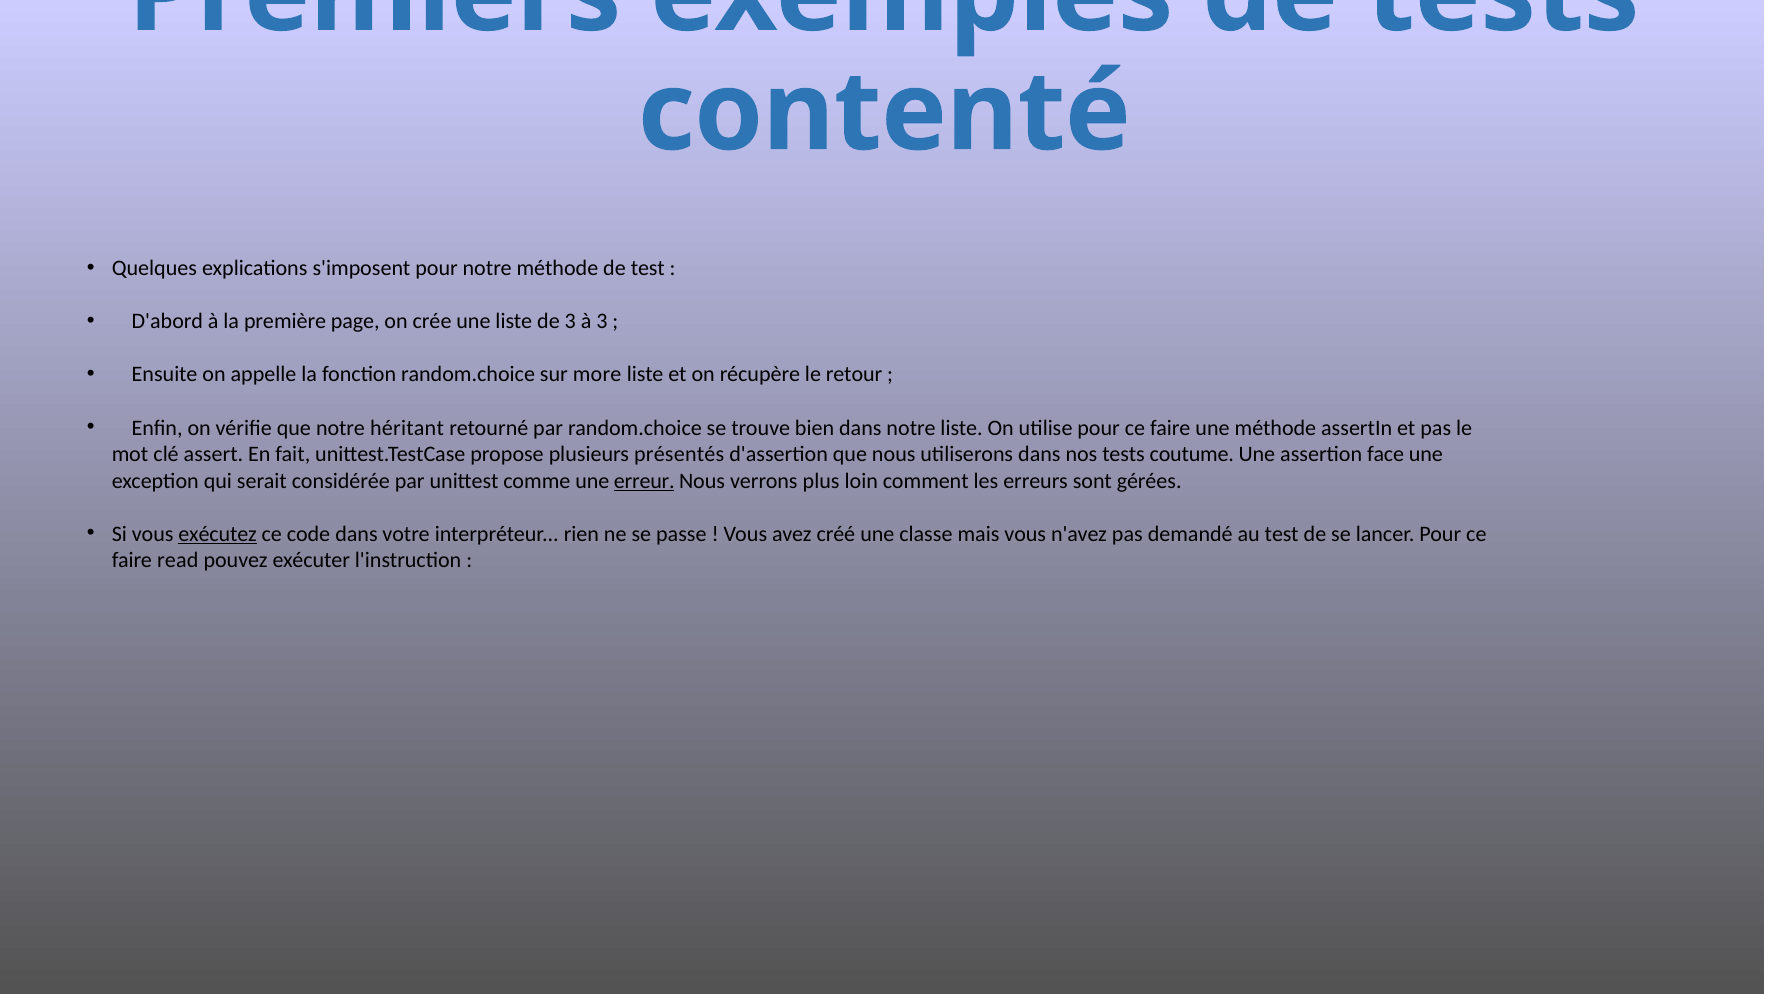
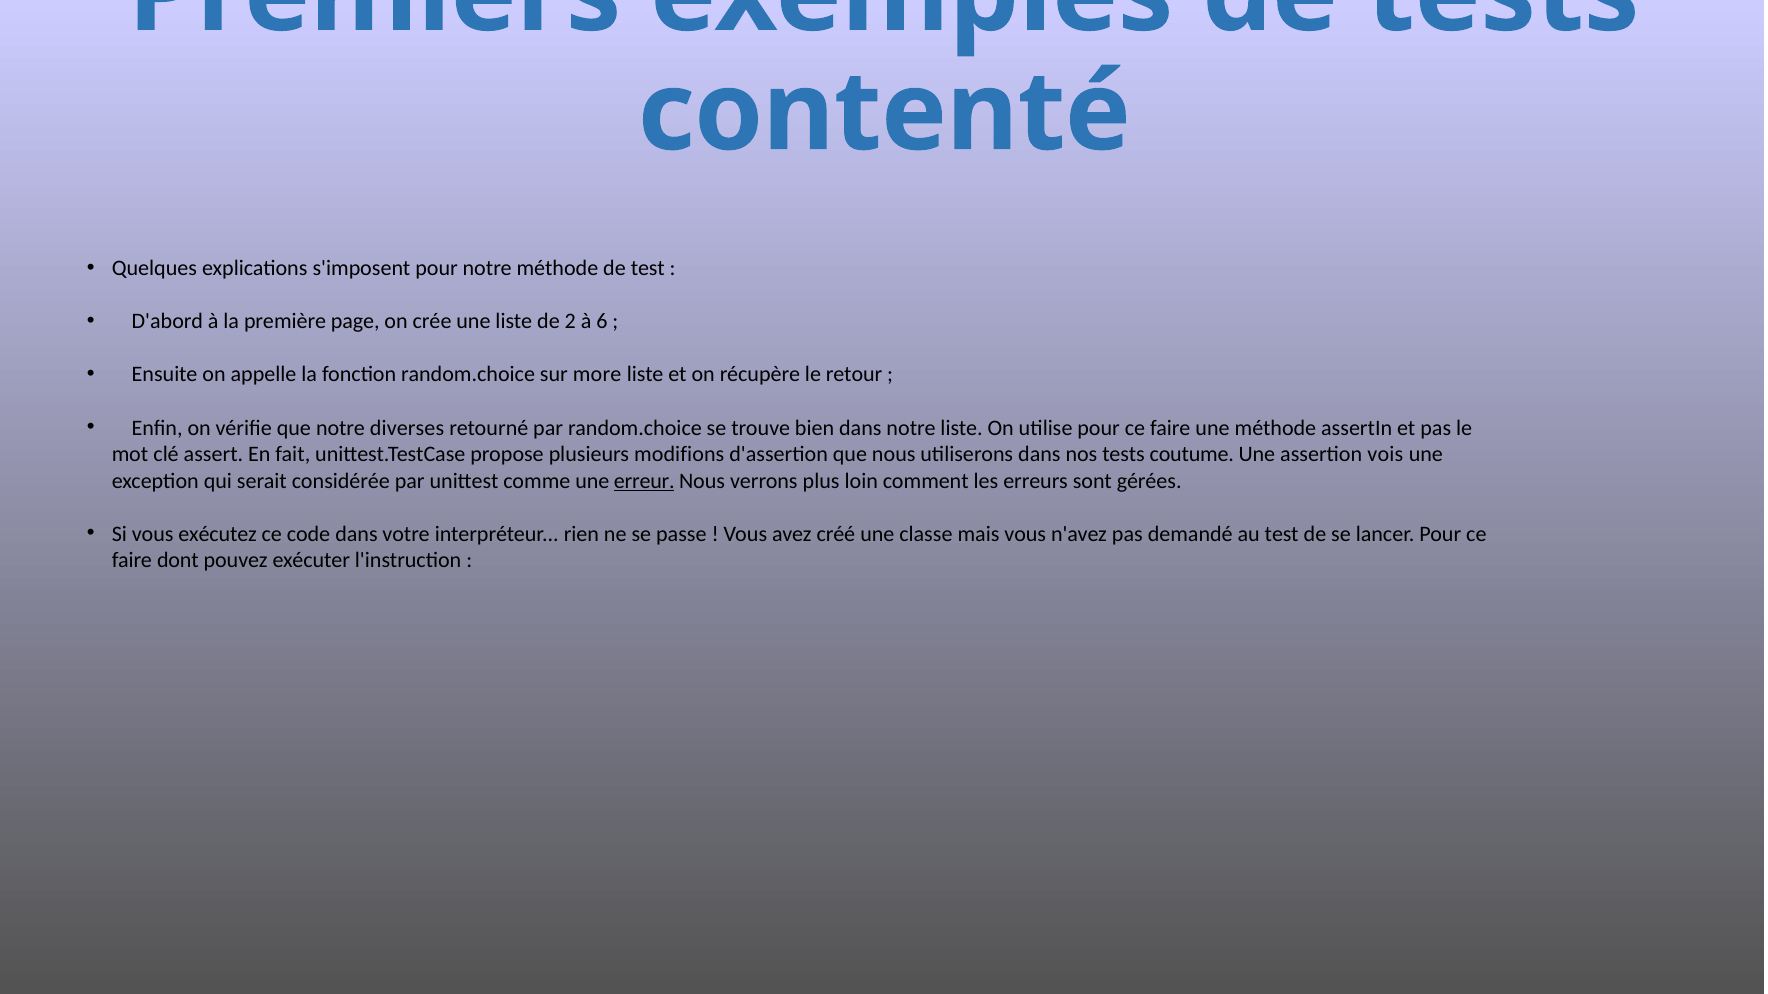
de 3: 3 -> 2
à 3: 3 -> 6
héritant: héritant -> diverses
présentés: présentés -> modifions
face: face -> vois
exécutez underline: present -> none
read: read -> dont
